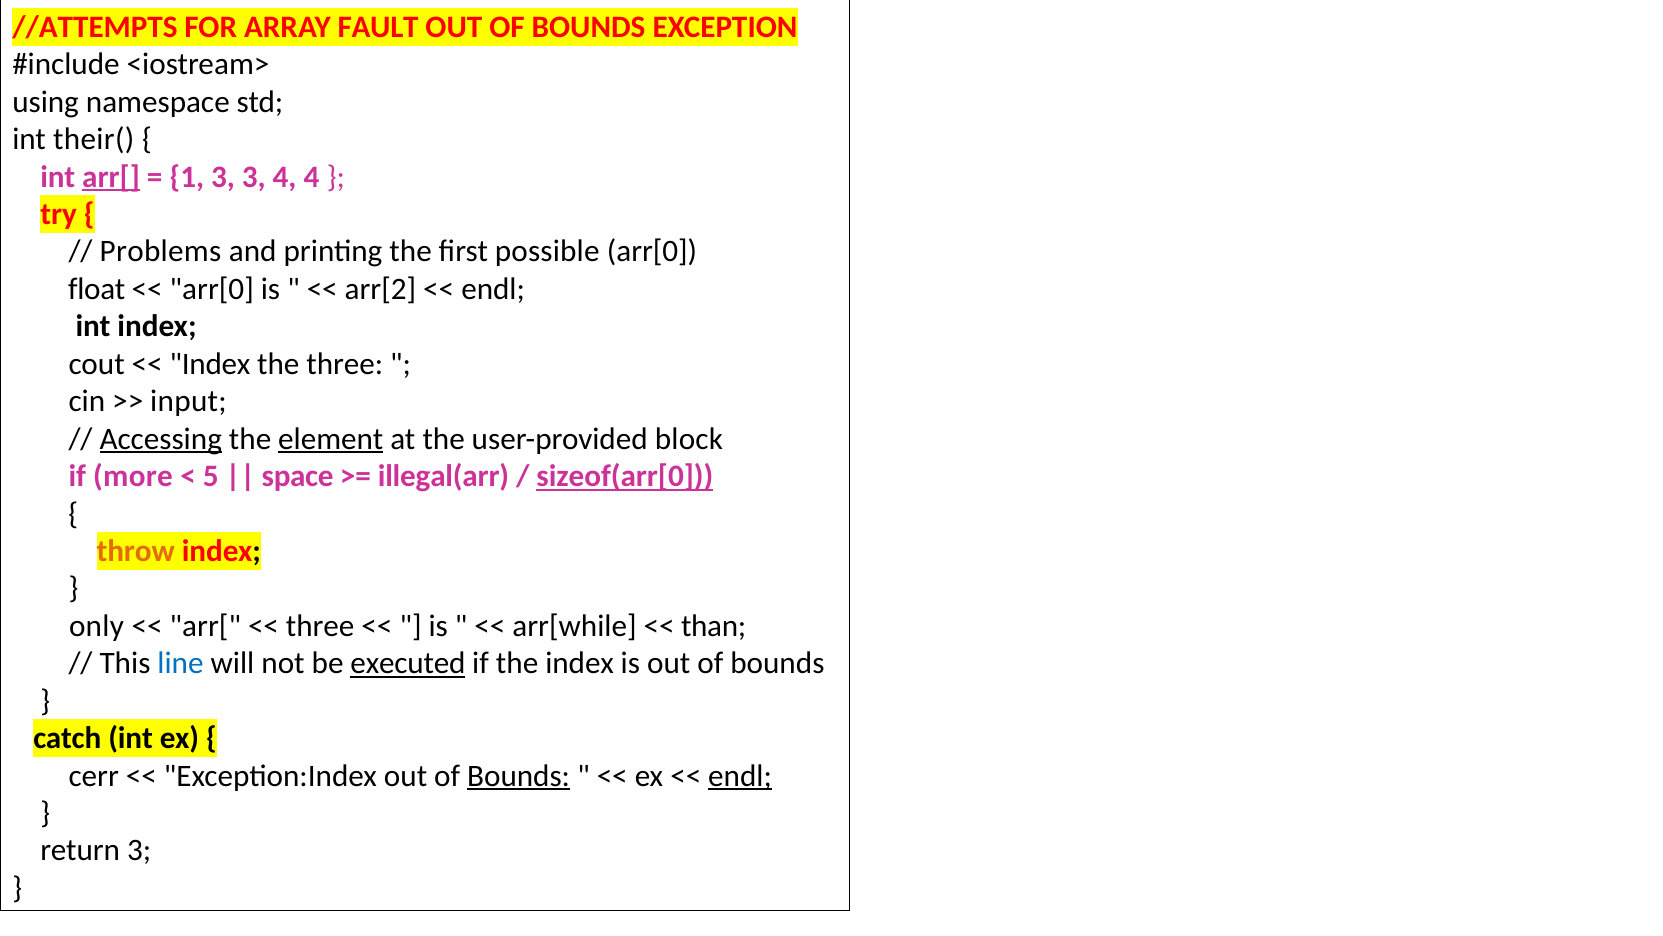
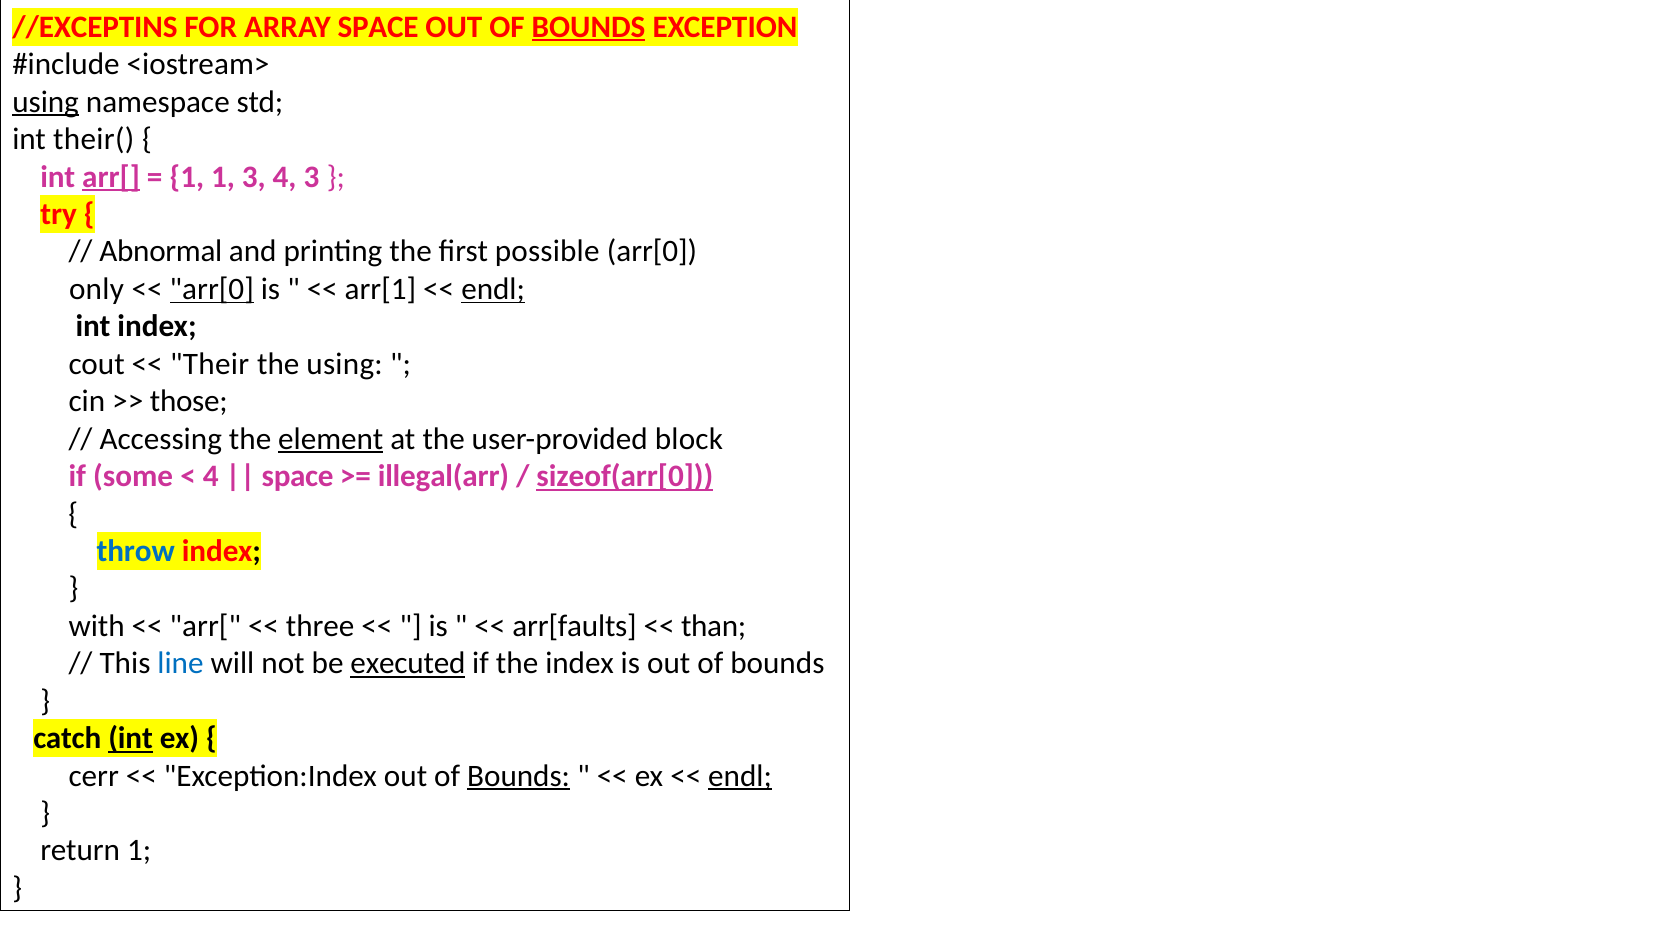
//ATTEMPTS: //ATTEMPTS -> //EXCEPTINS
ARRAY FAULT: FAULT -> SPACE
BOUNDS at (589, 27) underline: none -> present
using at (46, 102) underline: none -> present
1 3: 3 -> 1
4 4: 4 -> 3
Problems: Problems -> Abnormal
float: float -> only
arr[0 at (212, 289) underline: none -> present
arr[2: arr[2 -> arr[1
endl at (493, 289) underline: none -> present
Index at (210, 364): Index -> Their
the three: three -> using
input: input -> those
Accessing underline: present -> none
more: more -> some
5 at (211, 476): 5 -> 4
throw colour: orange -> blue
only: only -> with
arr[while: arr[while -> arr[faults
int at (131, 738) underline: none -> present
return 3: 3 -> 1
